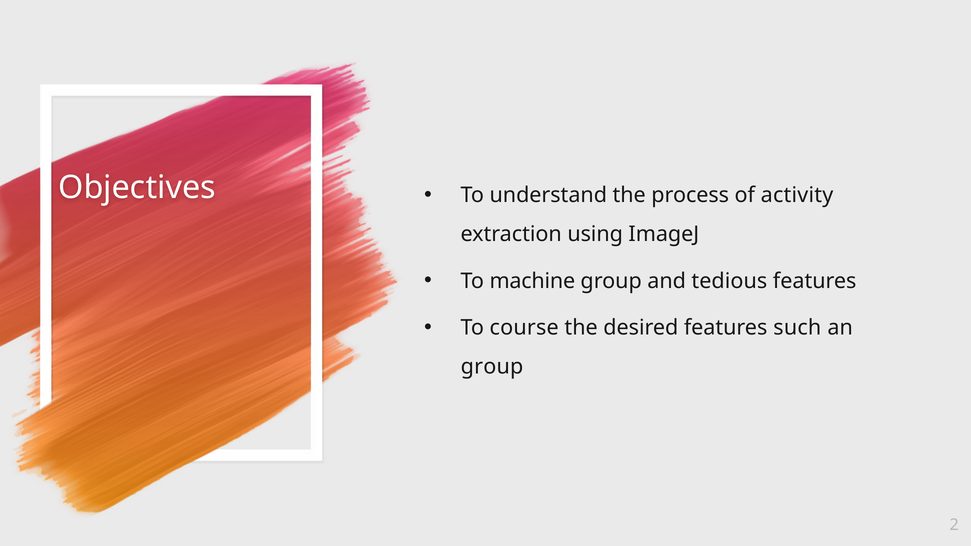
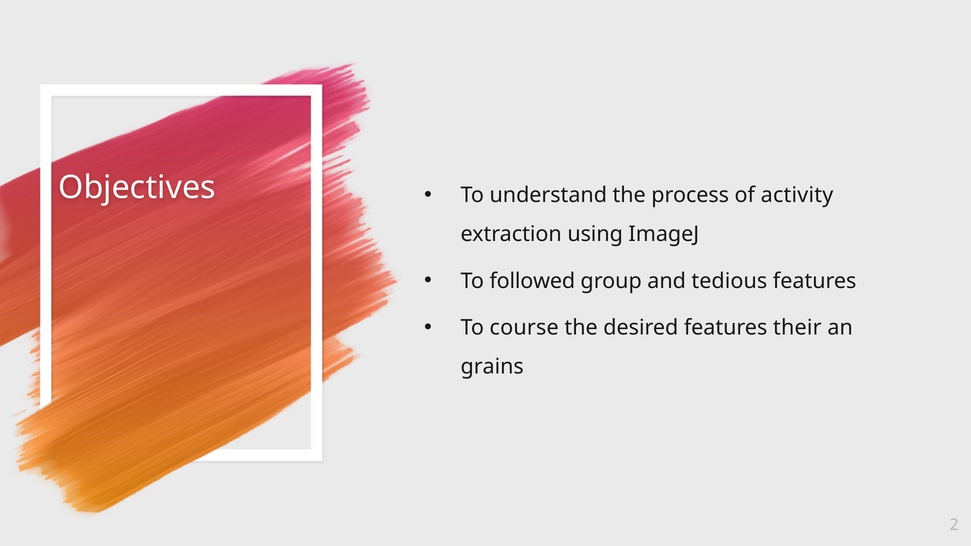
machine: machine -> followed
such: such -> their
group at (492, 367): group -> grains
